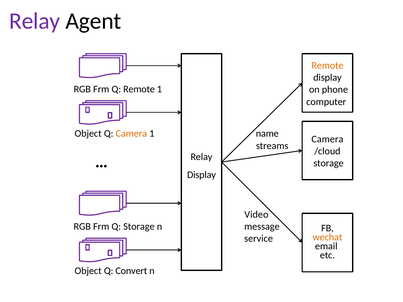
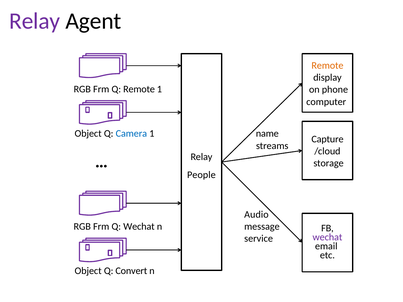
Camera at (131, 133) colour: orange -> blue
Camera at (327, 139): Camera -> Capture
Display at (202, 175): Display -> People
Video: Video -> Audio
Q Storage: Storage -> Wechat
wechat at (327, 237) colour: orange -> purple
